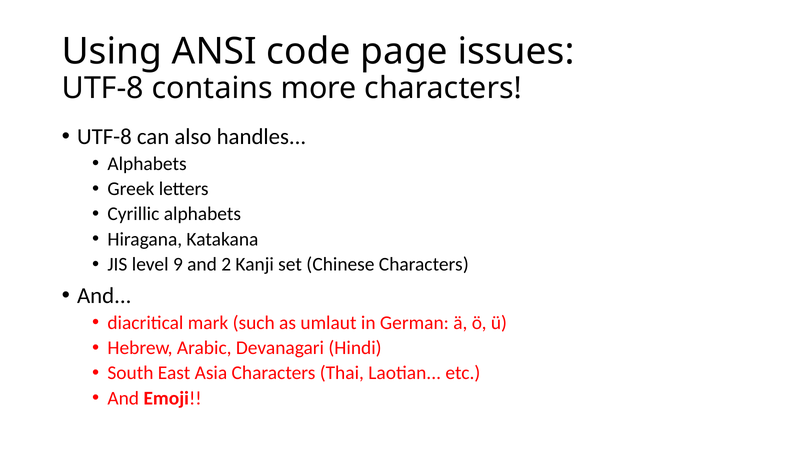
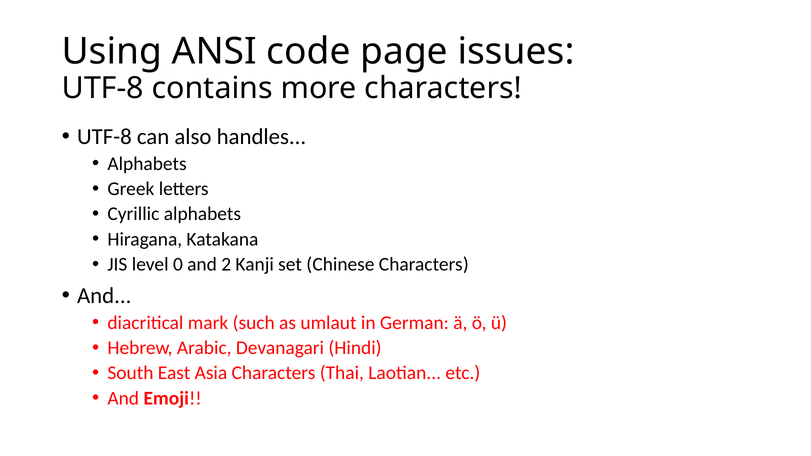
9: 9 -> 0
